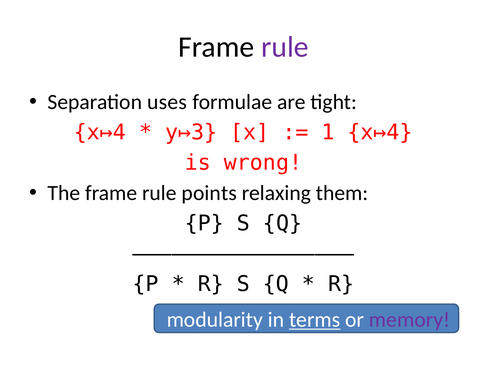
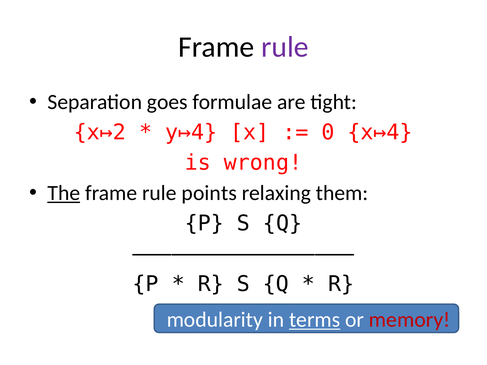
uses: uses -> goes
x↦4 at (100, 133): x↦4 -> x↦2
y↦3: y↦3 -> y↦4
1: 1 -> 0
The underline: none -> present
memory colour: purple -> red
